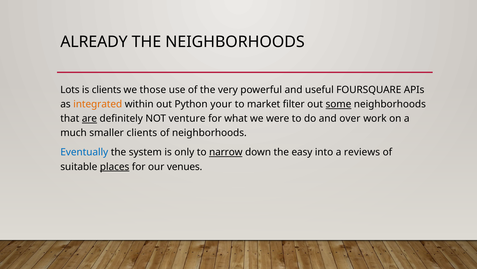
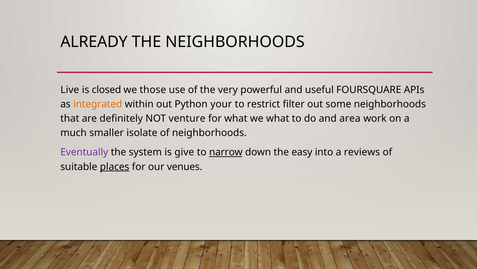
Lots: Lots -> Live
is clients: clients -> closed
market: market -> restrict
some underline: present -> none
are underline: present -> none
we were: were -> what
over: over -> area
smaller clients: clients -> isolate
Eventually colour: blue -> purple
only: only -> give
